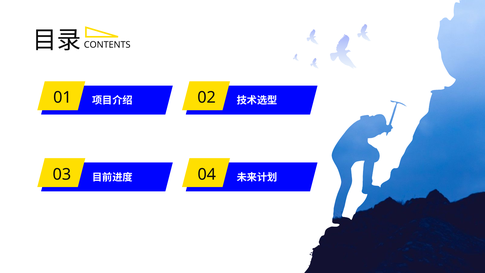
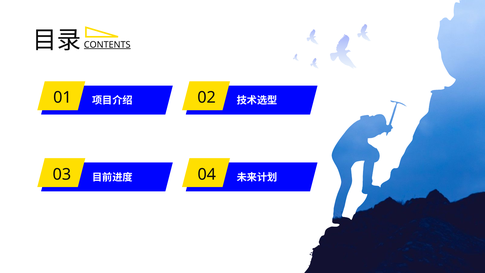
CONTENTS underline: none -> present
